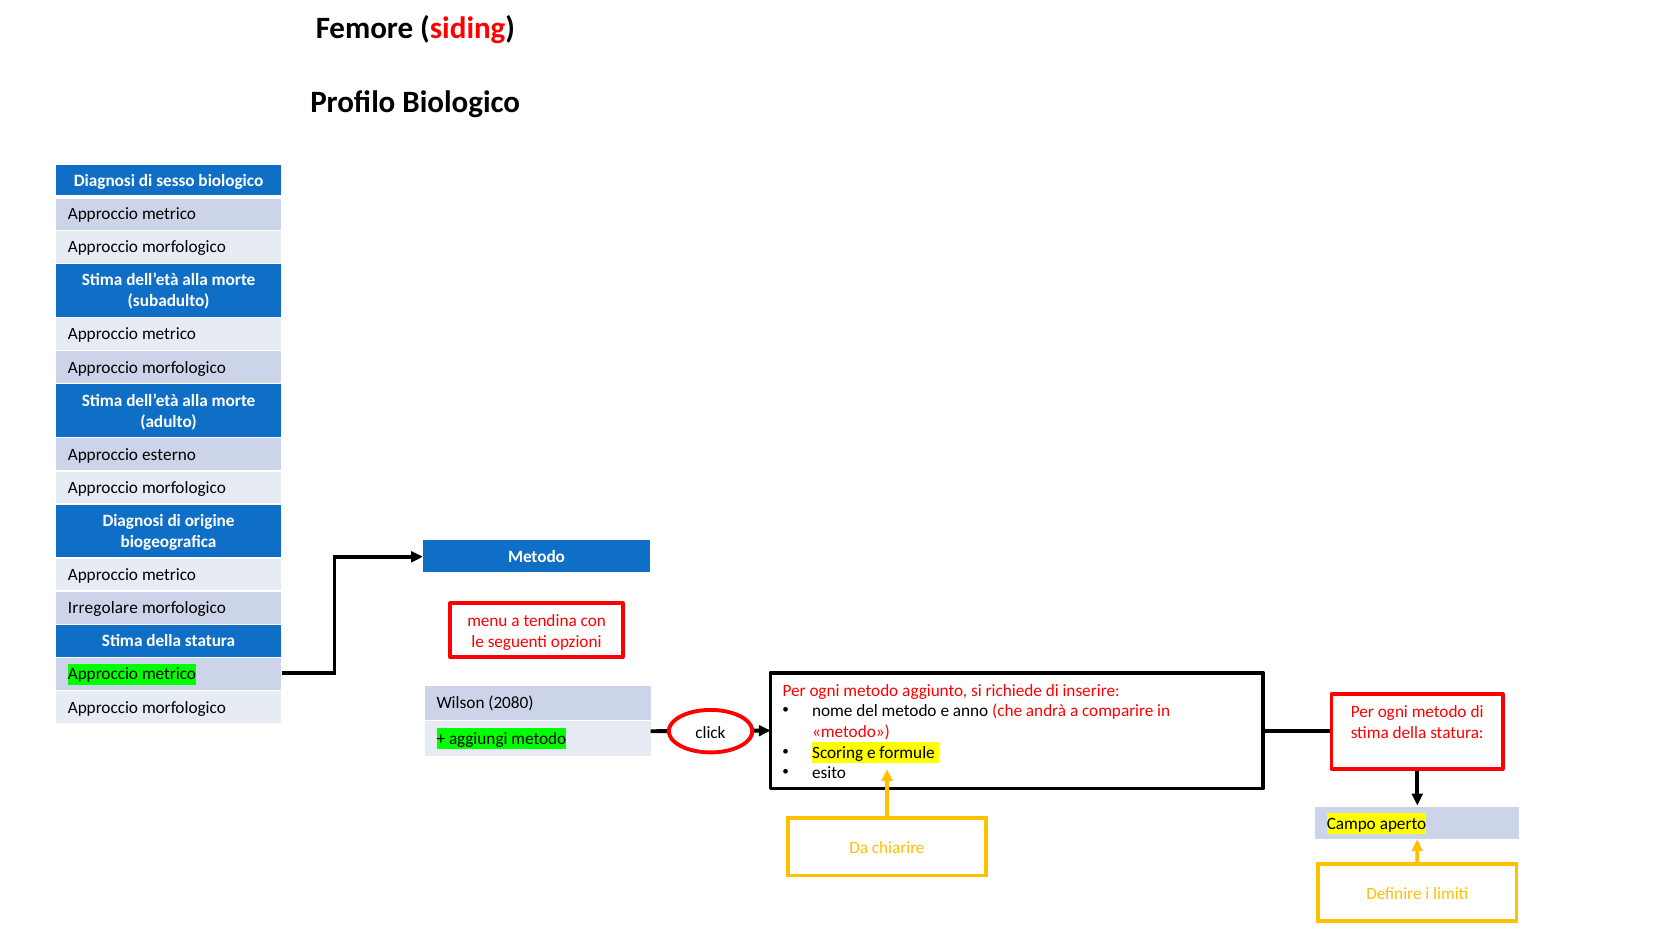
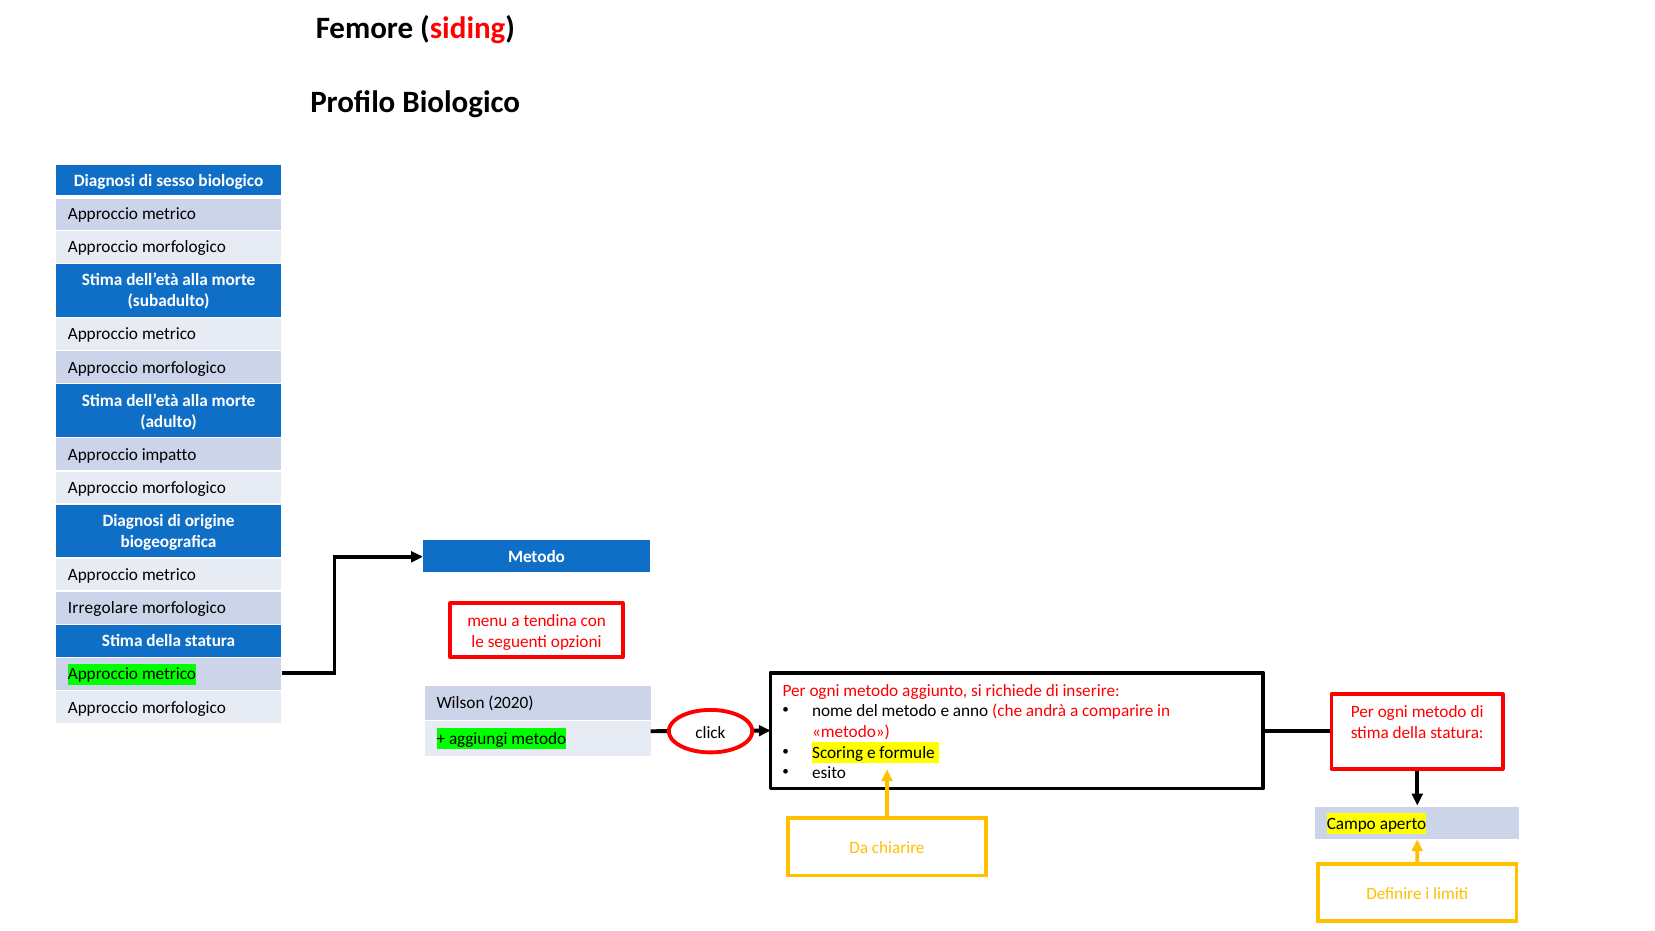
esterno: esterno -> impatto
2080: 2080 -> 2020
